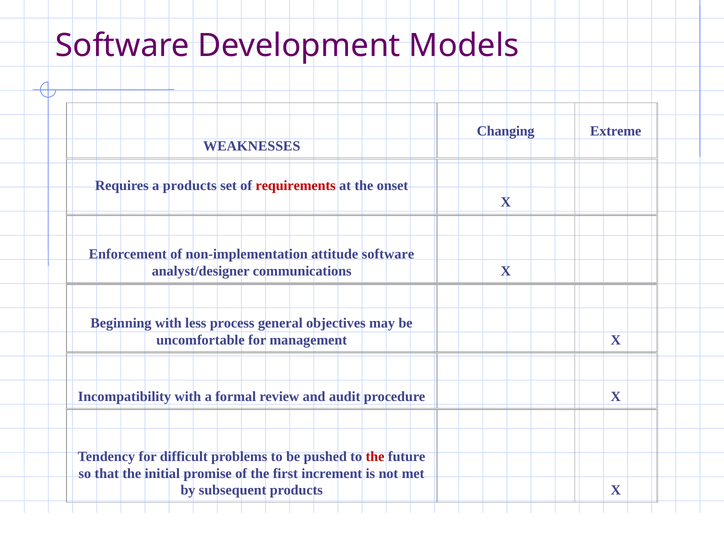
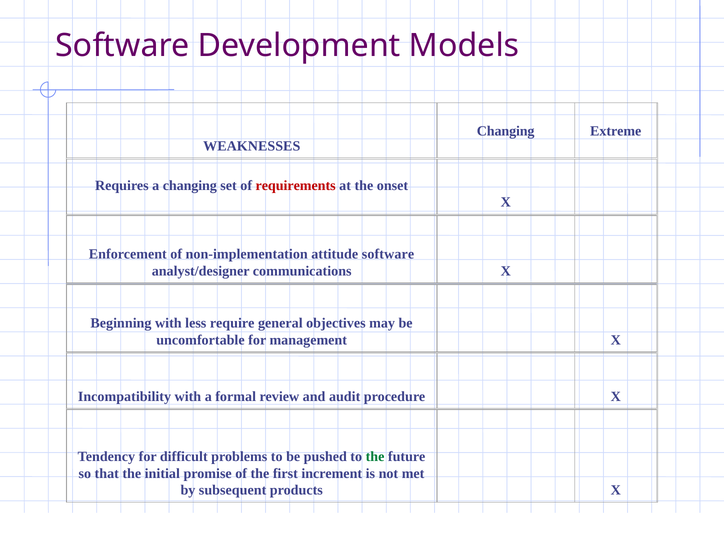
a products: products -> changing
process: process -> require
the at (375, 457) colour: red -> green
